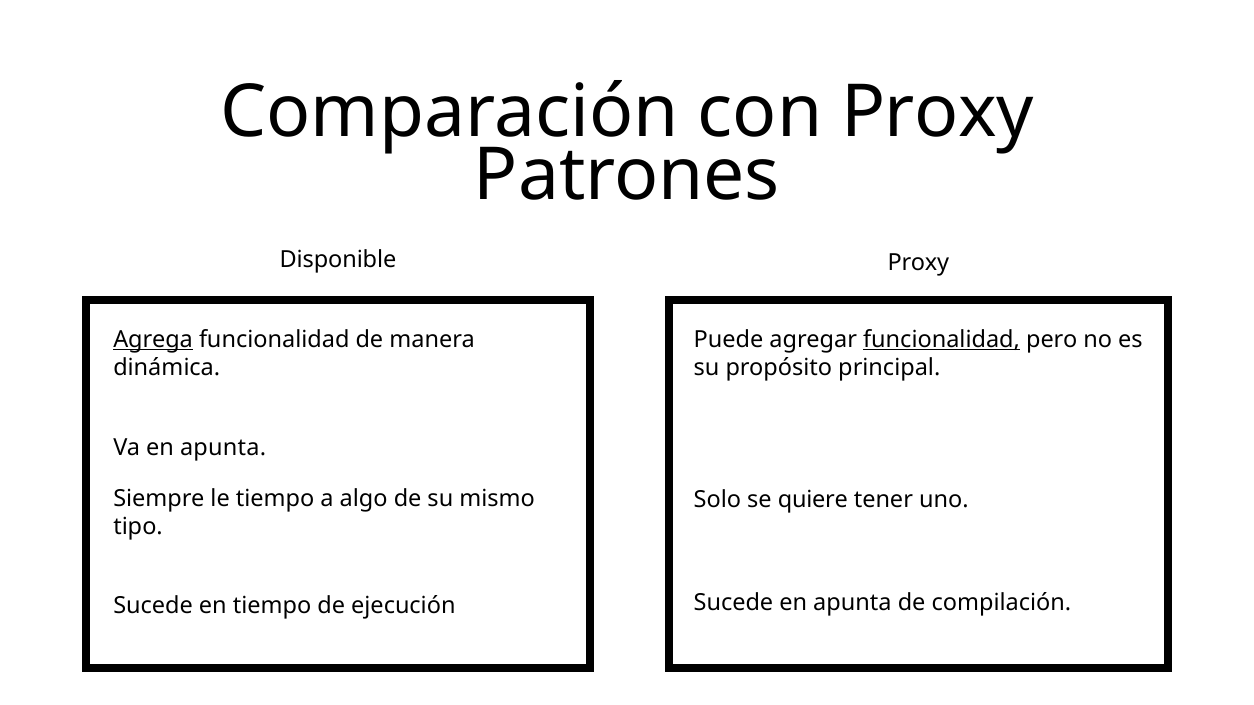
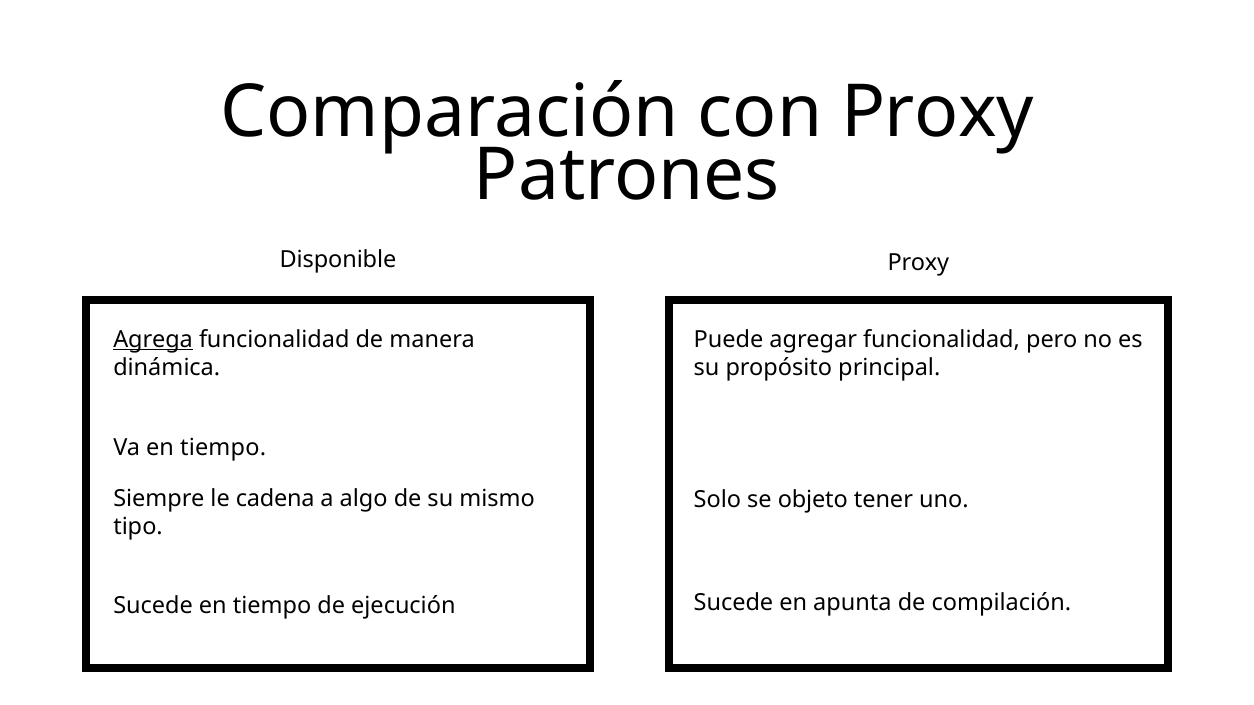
funcionalidad at (942, 339) underline: present -> none
Va en apunta: apunta -> tiempo
le tiempo: tiempo -> cadena
quiere: quiere -> objeto
